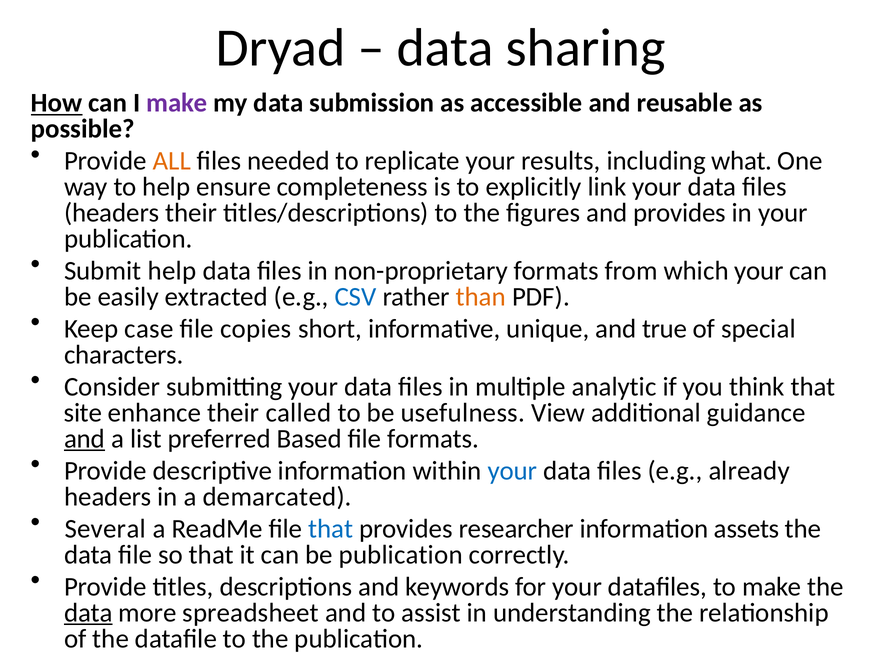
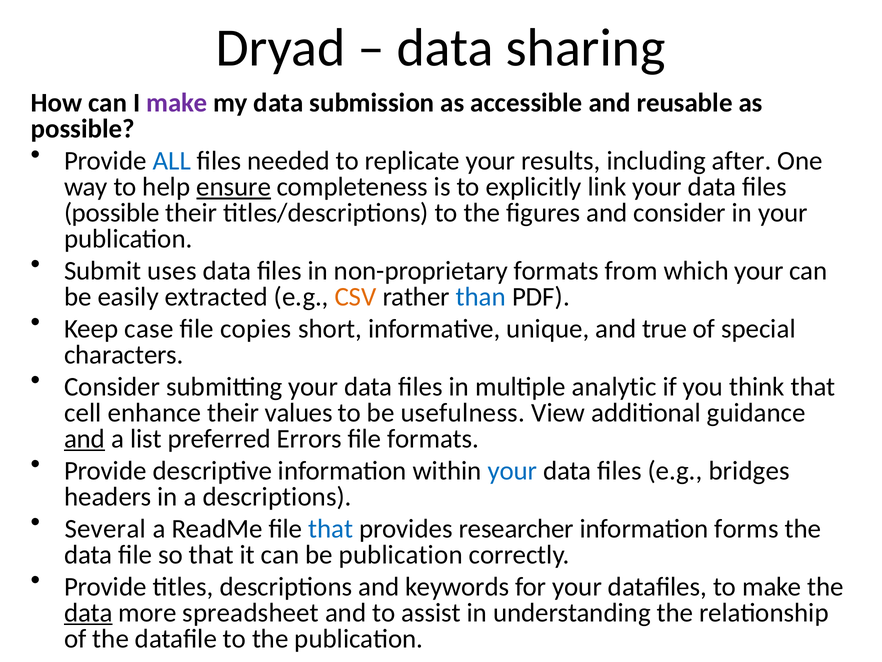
How underline: present -> none
ALL colour: orange -> blue
what: what -> after
ensure underline: none -> present
headers at (112, 213): headers -> possible
and provides: provides -> consider
Submit help: help -> uses
CSV colour: blue -> orange
than colour: orange -> blue
site: site -> cell
called: called -> values
Based: Based -> Errors
already: already -> bridges
a demarcated: demarcated -> descriptions
assets: assets -> forms
